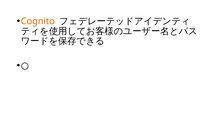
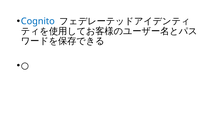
Cognito colour: orange -> blue
